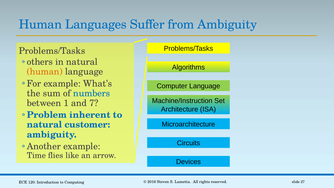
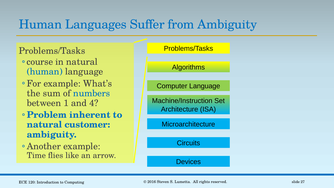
others: others -> course
human at (45, 72) colour: orange -> blue
7: 7 -> 4
